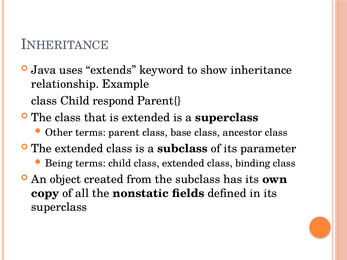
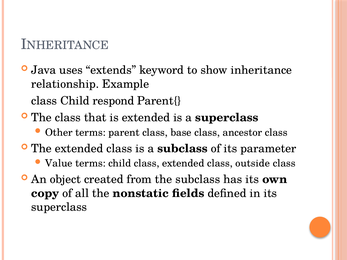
Being: Being -> Value
binding: binding -> outside
